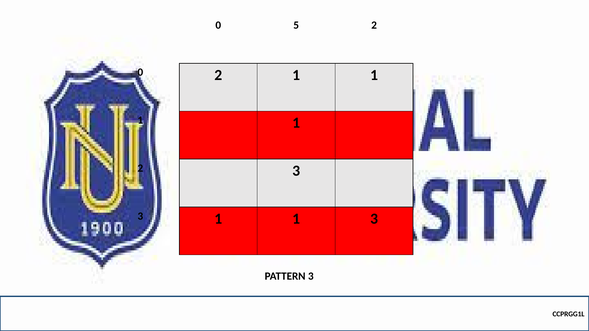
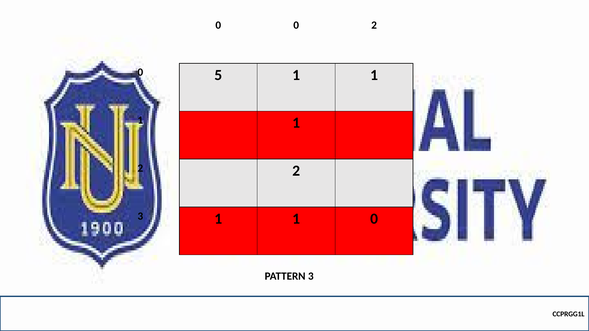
0 5: 5 -> 0
0 2: 2 -> 5
2 3: 3 -> 2
1 3: 3 -> 0
